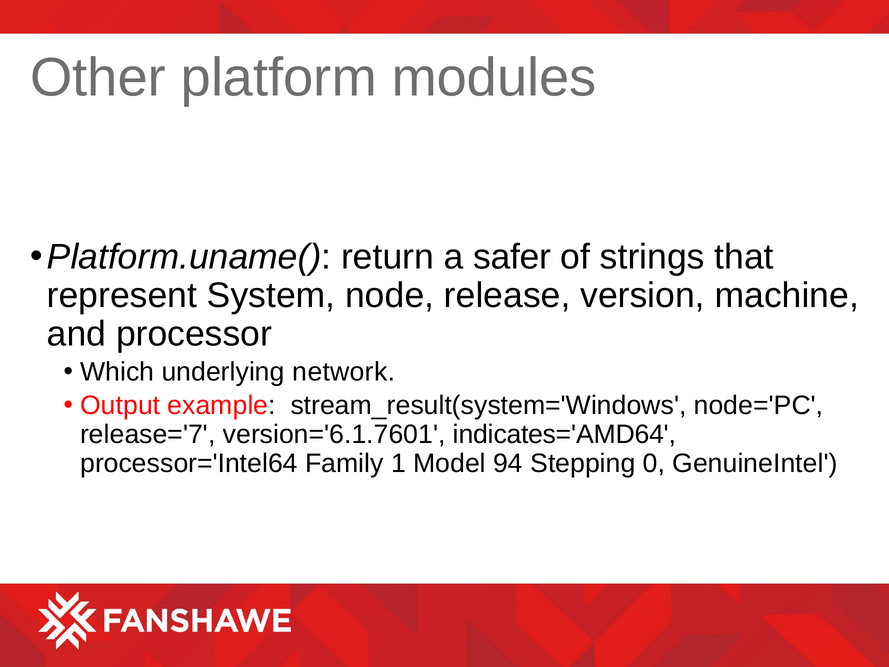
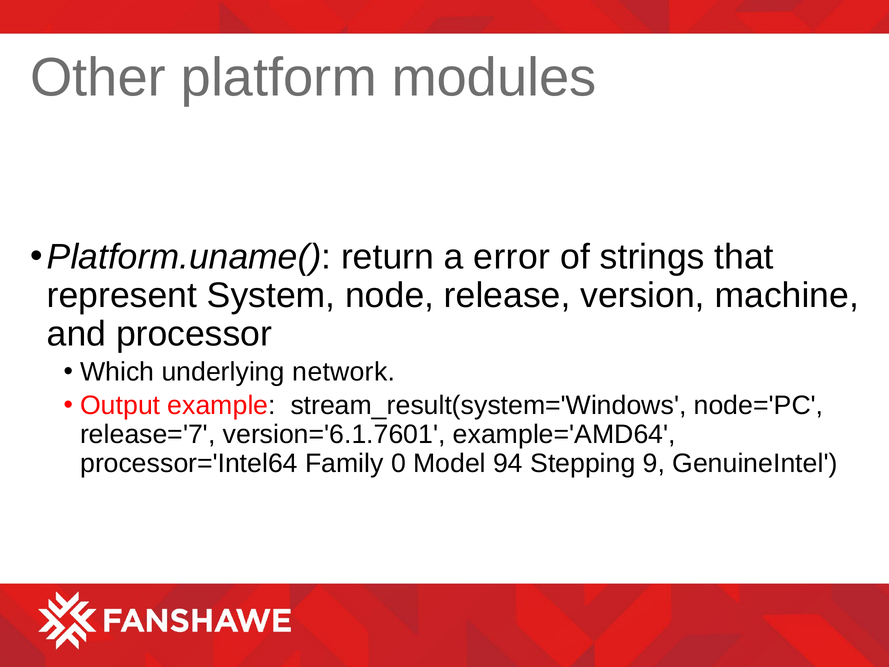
safer: safer -> error
indicates='AMD64: indicates='AMD64 -> example='AMD64
1: 1 -> 0
0: 0 -> 9
